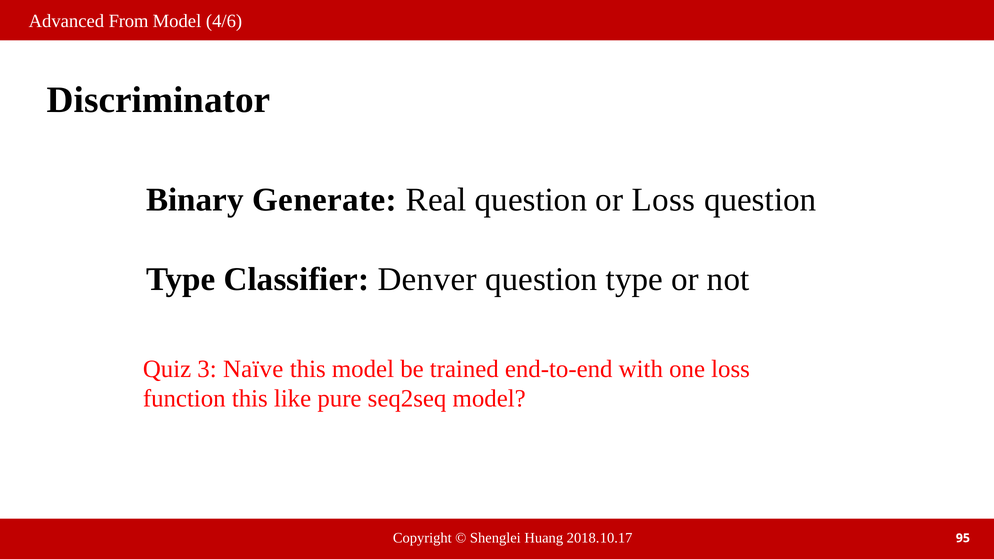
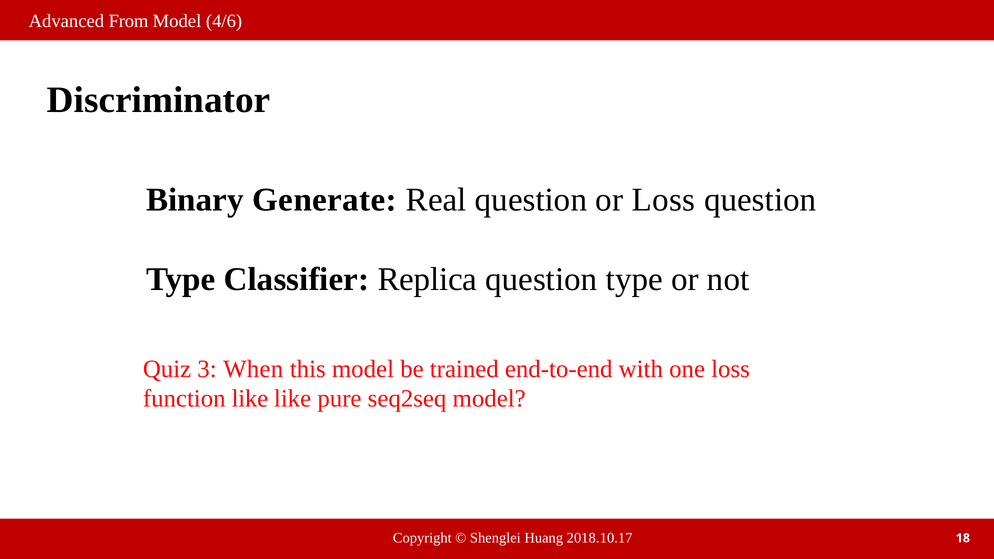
Denver: Denver -> Replica
Naïve: Naïve -> When
function this: this -> like
95: 95 -> 18
